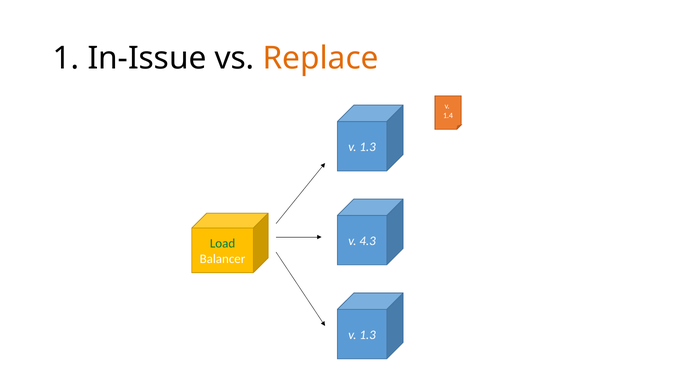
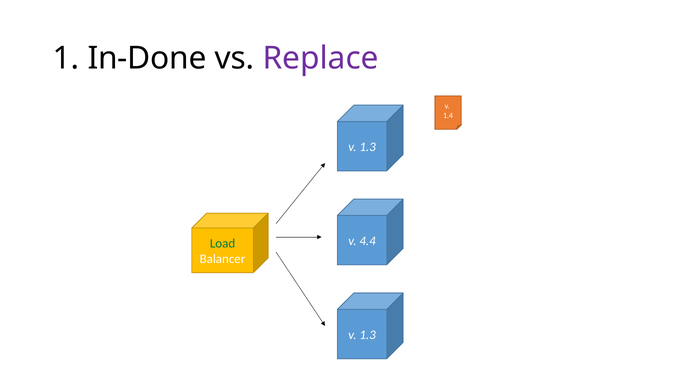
In-Issue: In-Issue -> In-Done
Replace colour: orange -> purple
4.3: 4.3 -> 4.4
